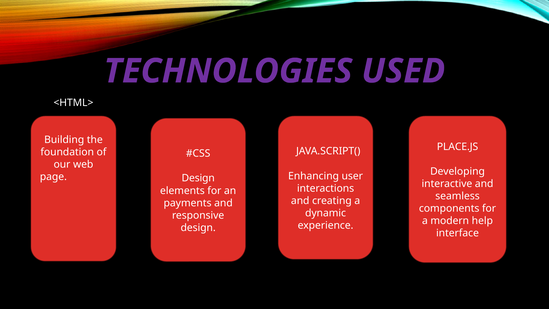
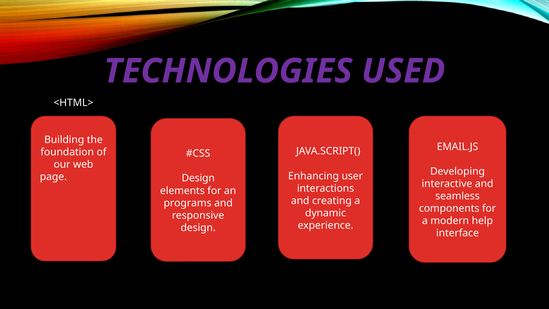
PLACE.JS: PLACE.JS -> EMAIL.JS
payments: payments -> programs
